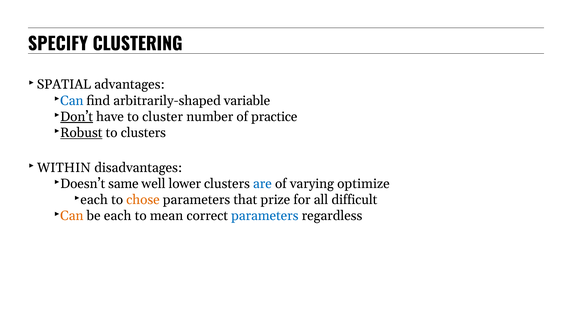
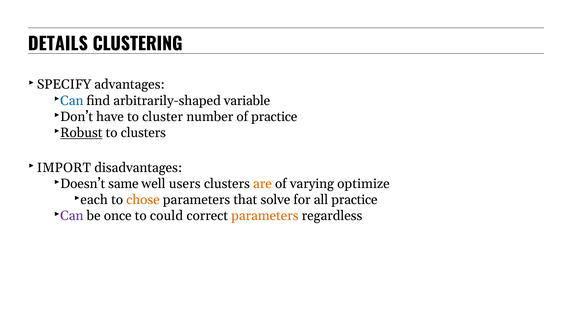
SPECIFY: SPECIFY -> DETAILS
SPATIAL: SPATIAL -> SPECIFY
Don’t underline: present -> none
WITHIN: WITHIN -> IMPORT
lower: lower -> users
are colour: blue -> orange
prize: prize -> solve
all difficult: difficult -> practice
Can at (72, 216) colour: orange -> purple
be each: each -> once
mean: mean -> could
parameters at (265, 216) colour: blue -> orange
